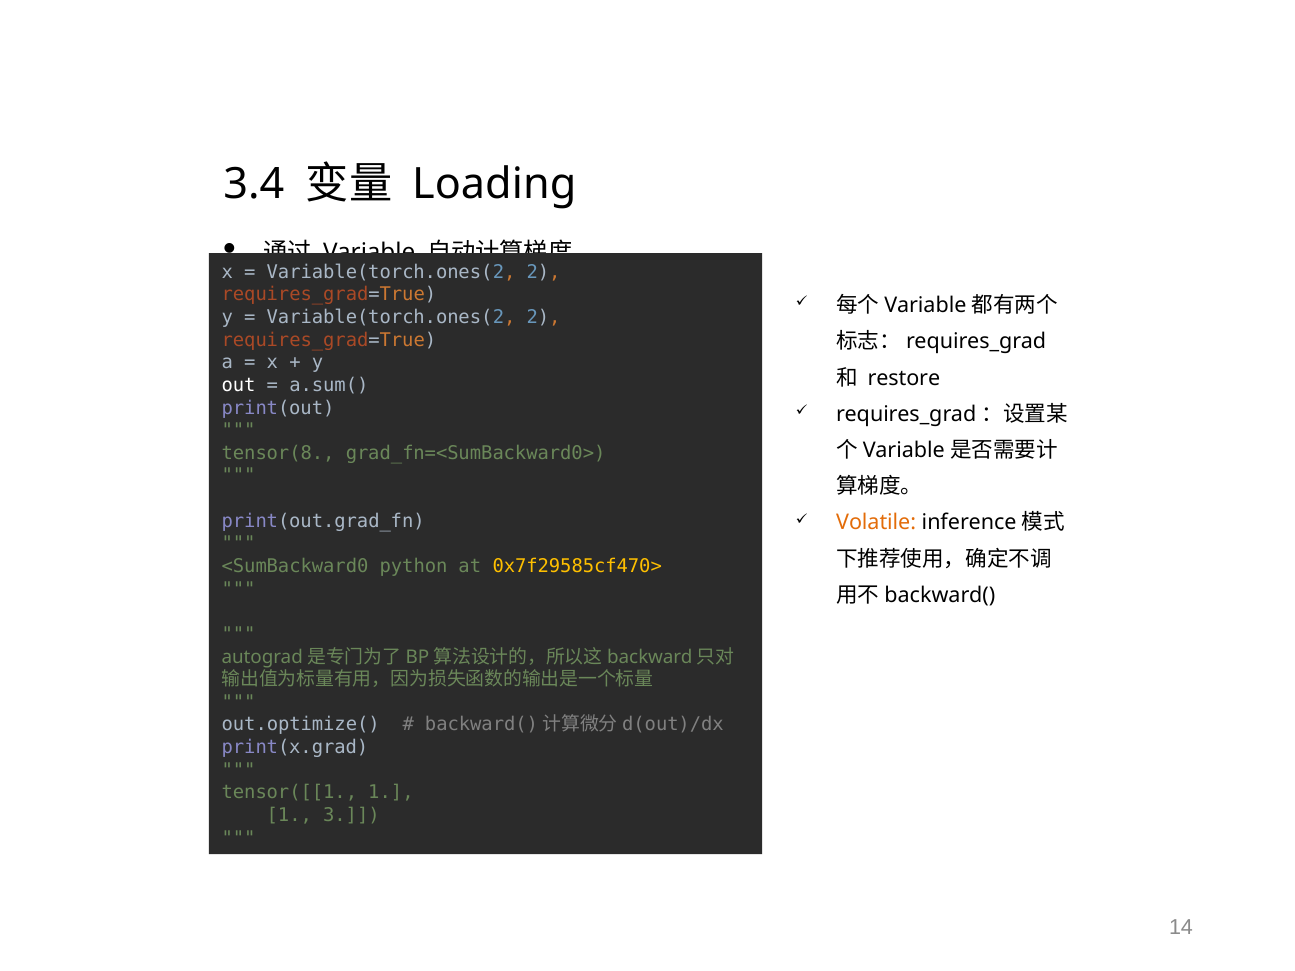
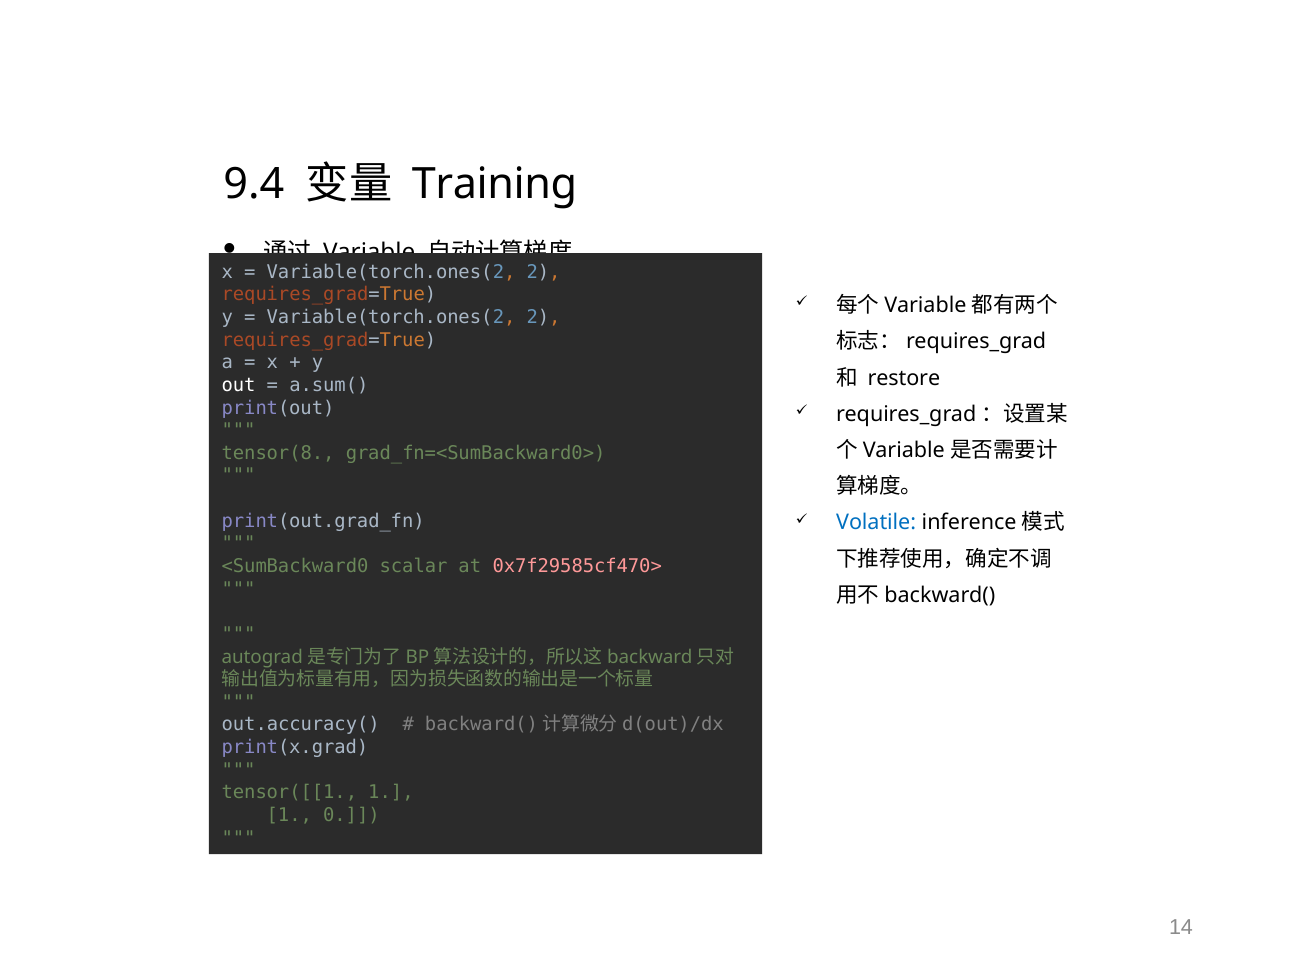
3.4: 3.4 -> 9.4
Loading: Loading -> Training
Volatile colour: orange -> blue
python: python -> scalar
0x7f29585cf470> colour: yellow -> pink
out.optimize(: out.optimize( -> out.accuracy(
3: 3 -> 0
